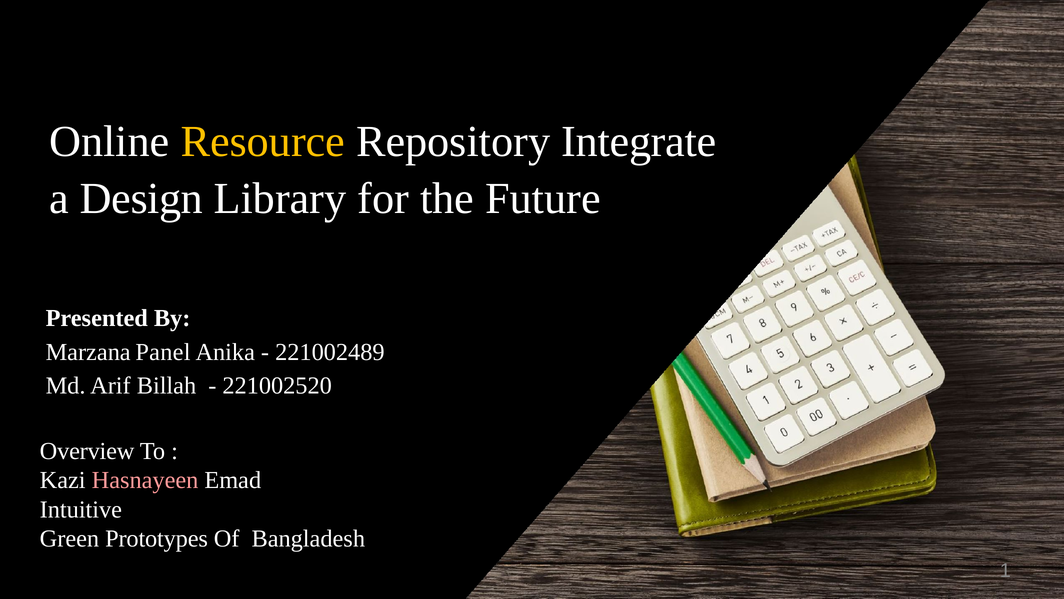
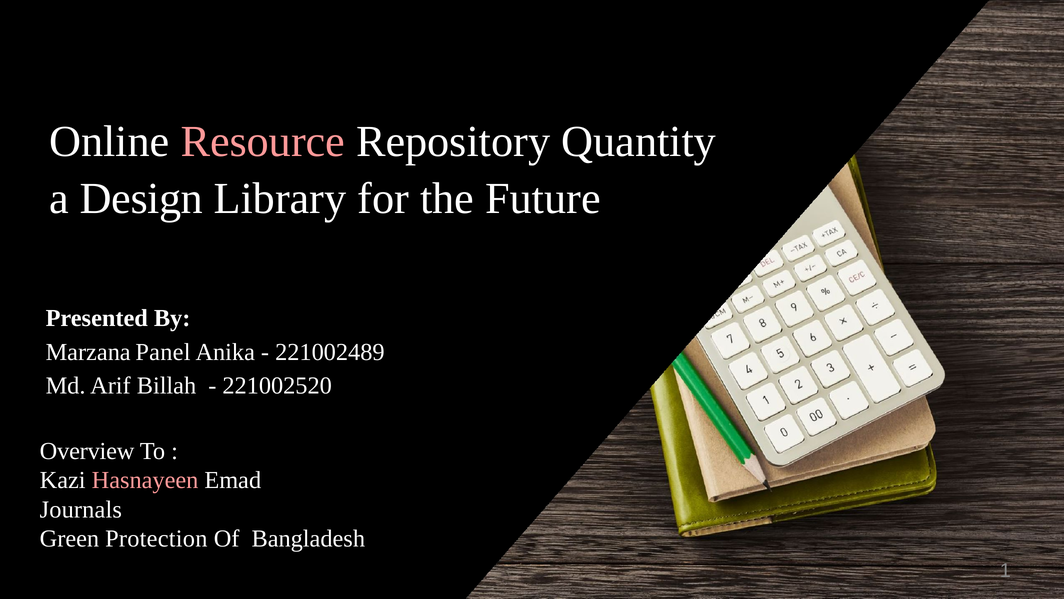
Resource colour: yellow -> pink
Integrate: Integrate -> Quantity
Intuitive: Intuitive -> Journals
Prototypes: Prototypes -> Protection
